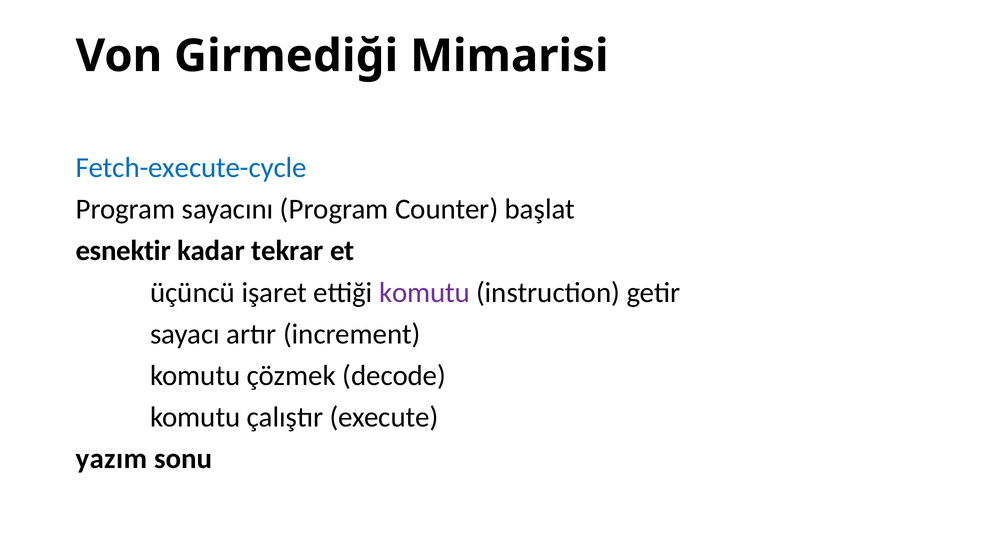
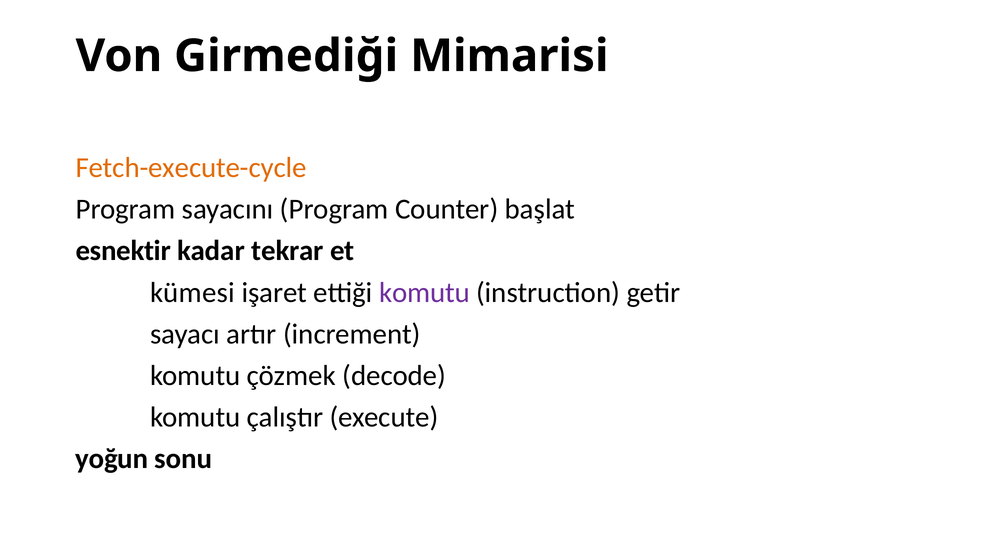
Fetch-execute-cycle colour: blue -> orange
üçüncü: üçüncü -> kümesi
yazım: yazım -> yoğun
